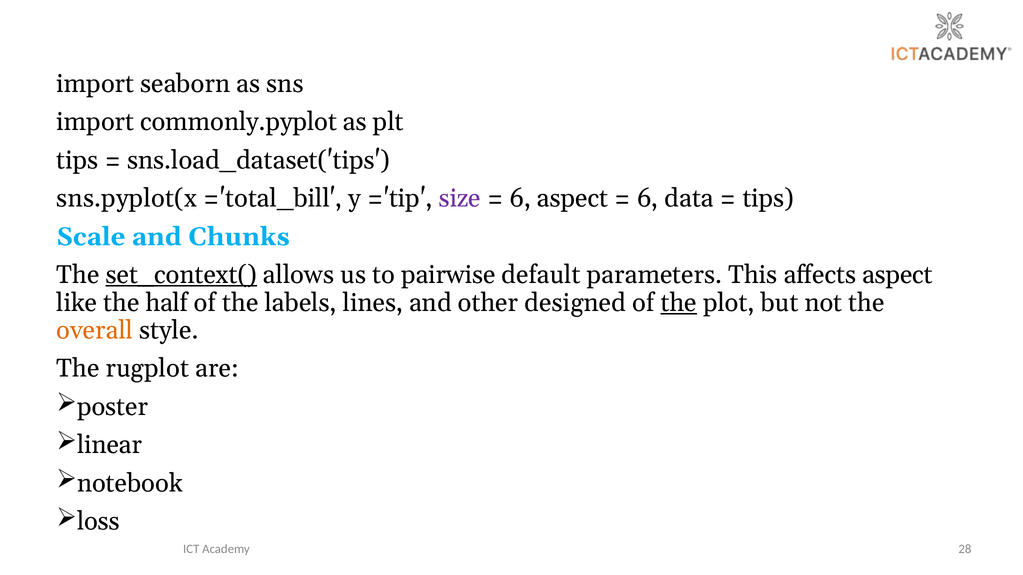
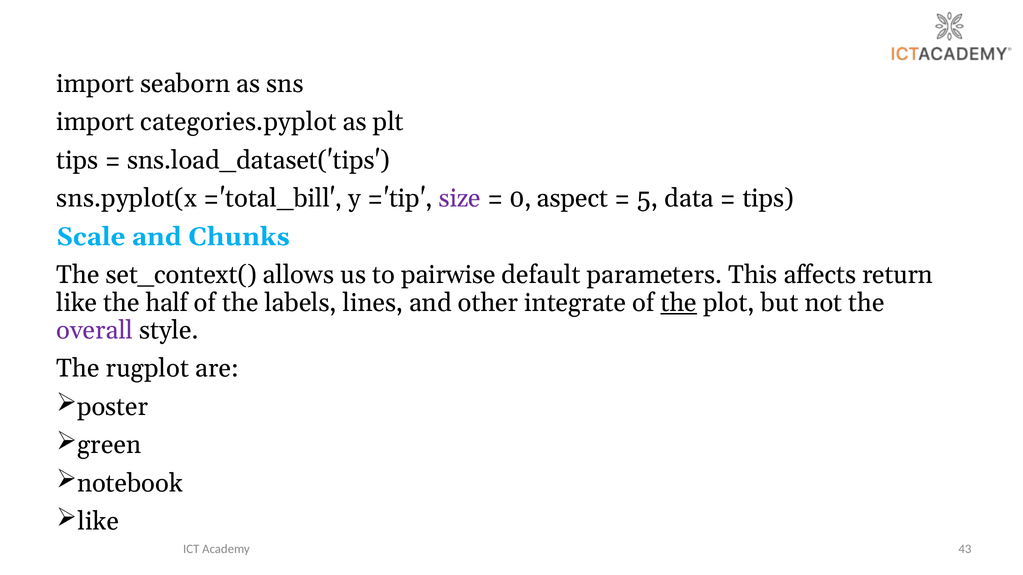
commonly.pyplot: commonly.pyplot -> categories.pyplot
6 at (520, 199): 6 -> 0
6 at (648, 199): 6 -> 5
set_context( underline: present -> none
affects aspect: aspect -> return
designed: designed -> integrate
overall colour: orange -> purple
linear: linear -> green
loss at (99, 522): loss -> like
28: 28 -> 43
